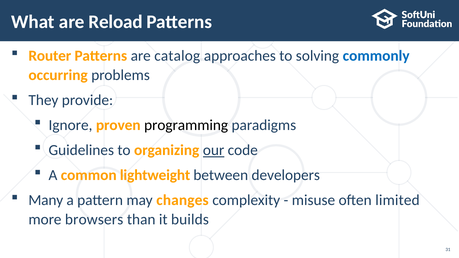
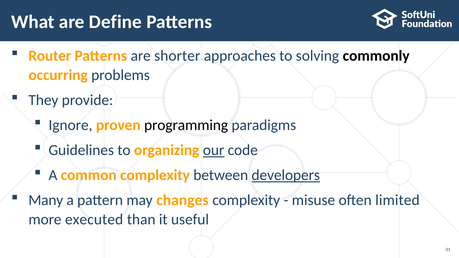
Reload: Reload -> Define
catalog: catalog -> shorter
commonly colour: blue -> black
common lightweight: lightweight -> complexity
developers underline: none -> present
browsers: browsers -> executed
builds: builds -> useful
